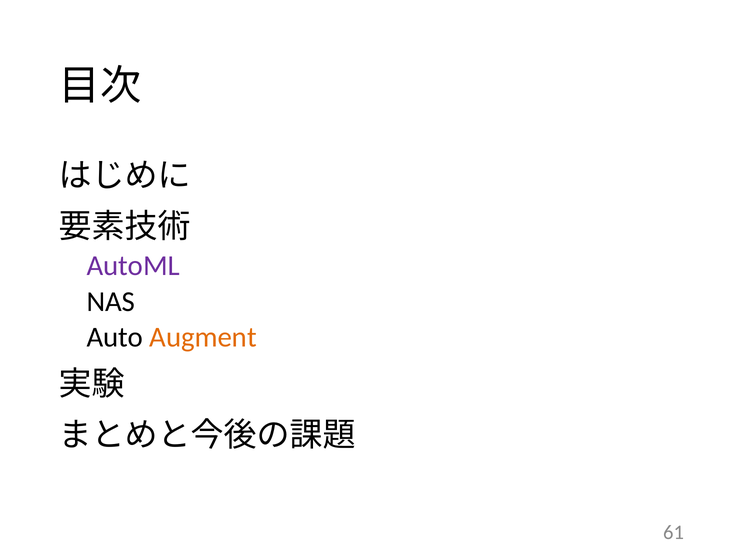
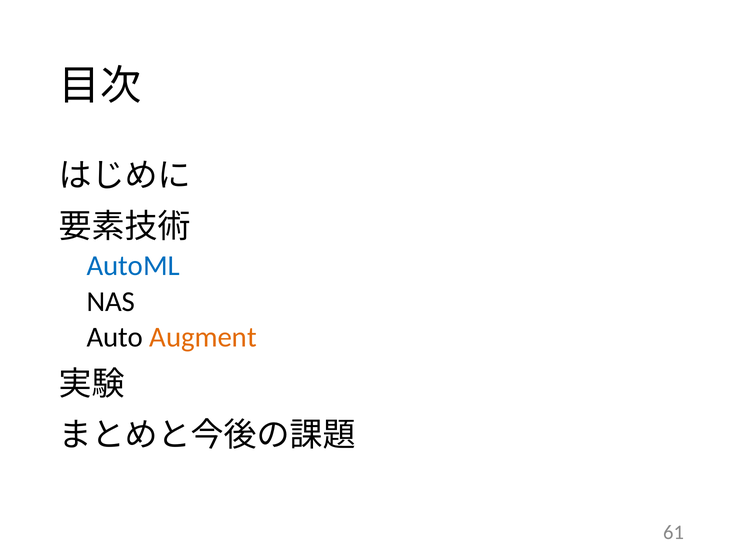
AutoML colour: purple -> blue
